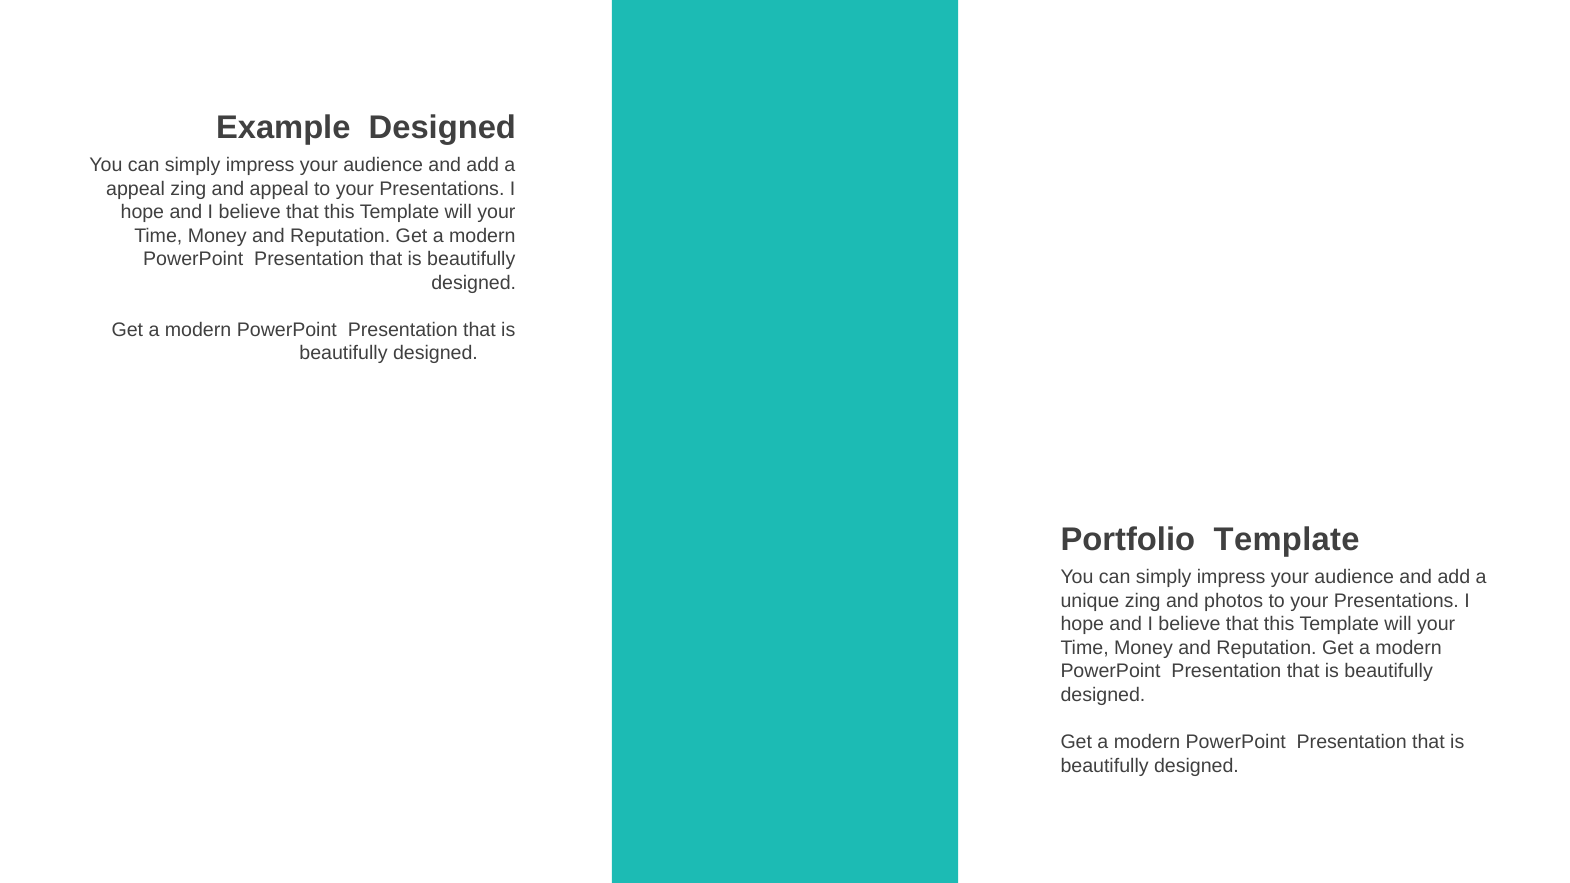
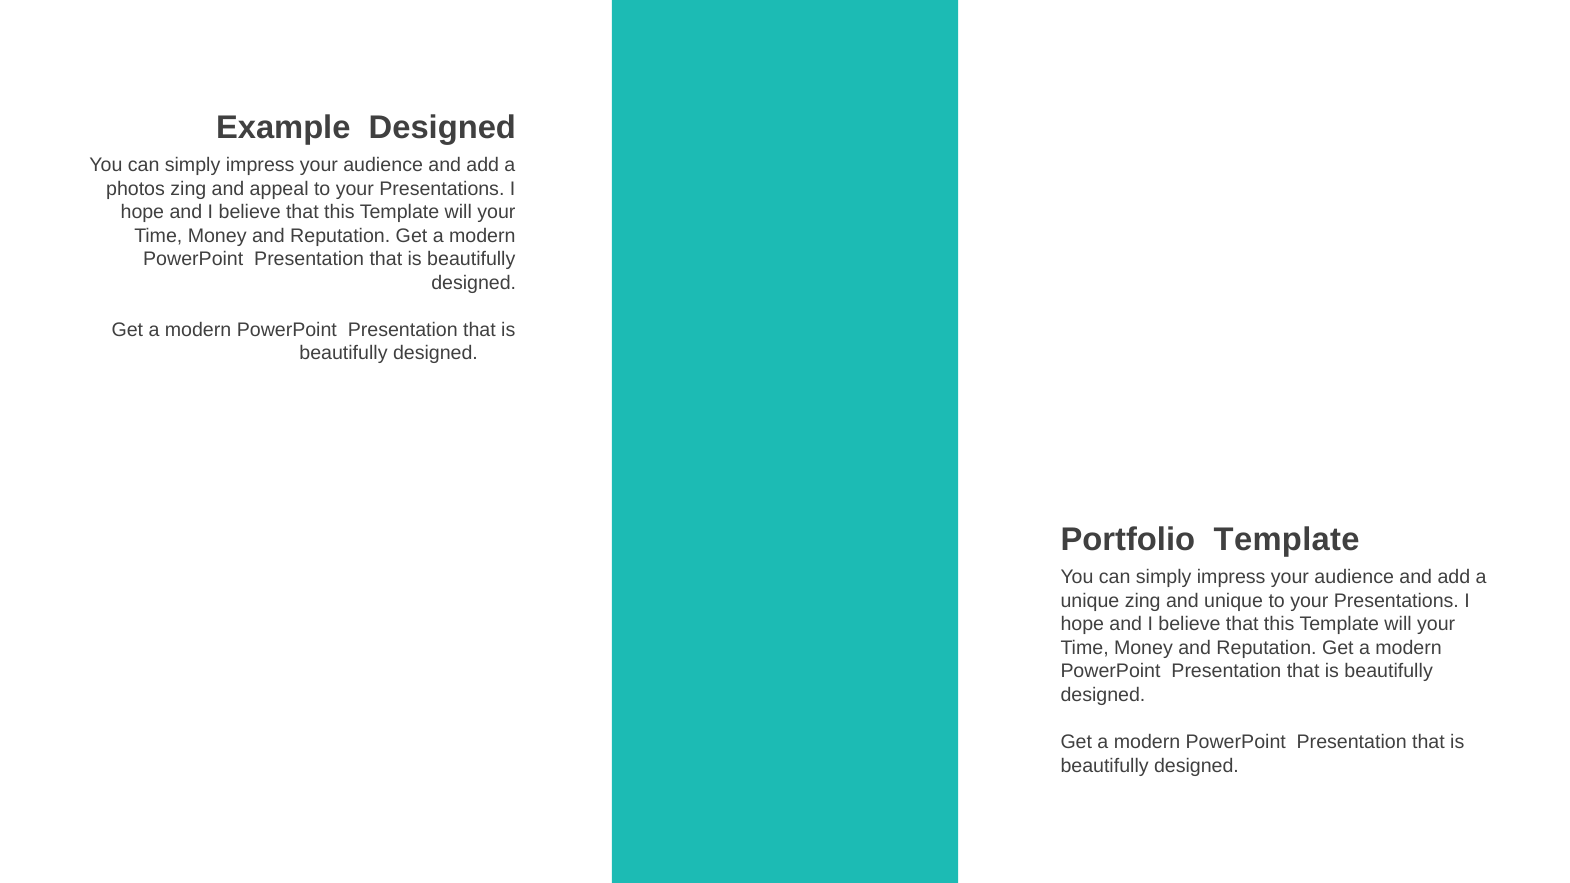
appeal at (136, 189): appeal -> photos
and photos: photos -> unique
